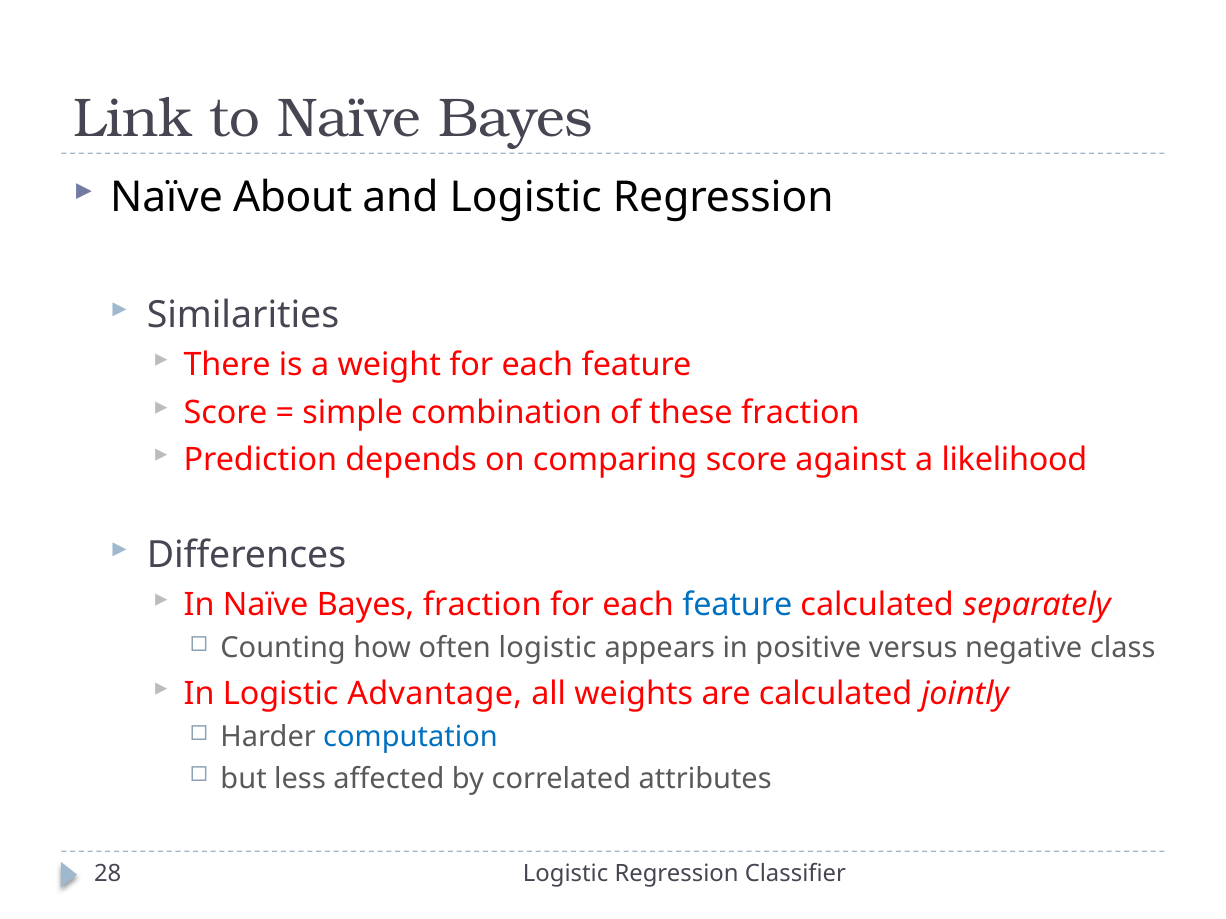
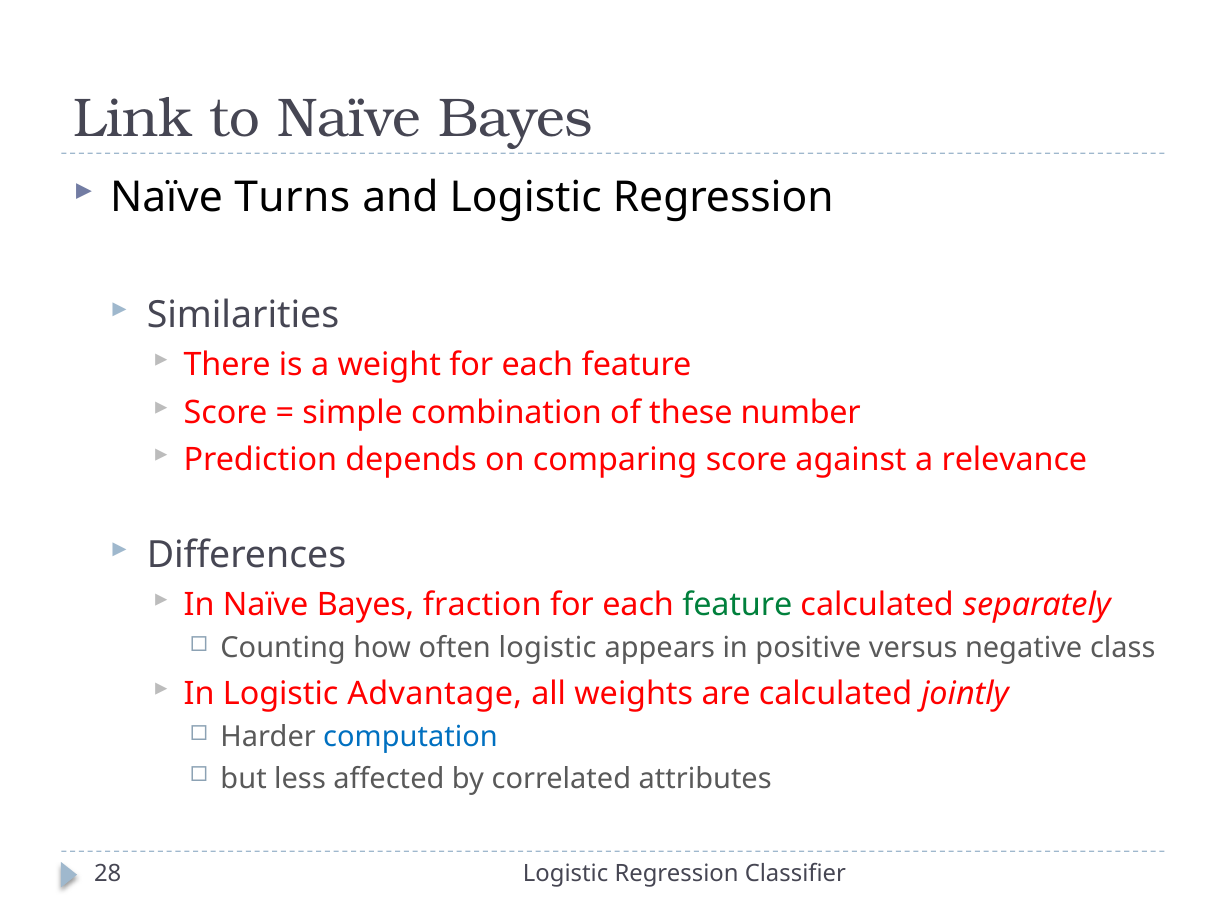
About: About -> Turns
these fraction: fraction -> number
likelihood: likelihood -> relevance
feature at (737, 605) colour: blue -> green
